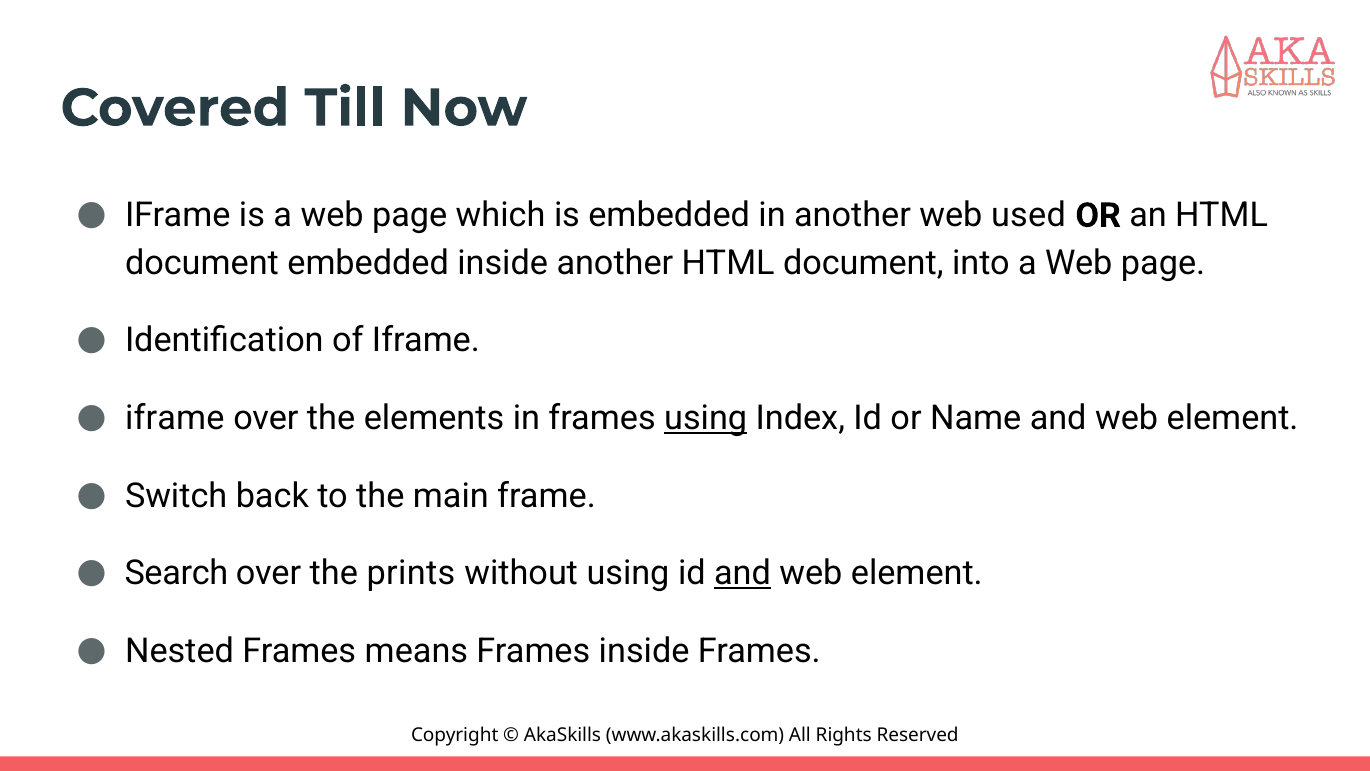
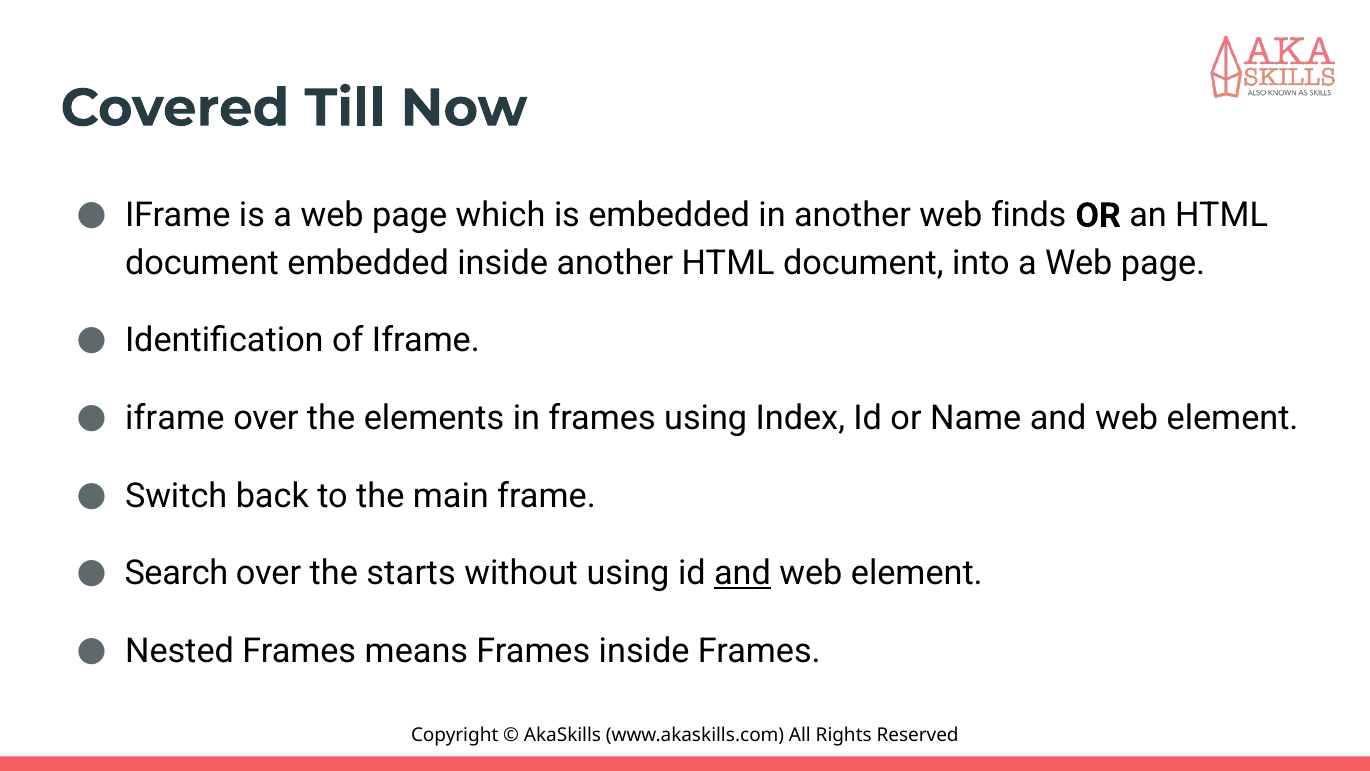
used: used -> finds
using at (706, 418) underline: present -> none
prints: prints -> starts
